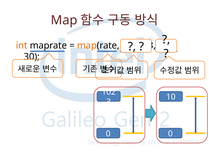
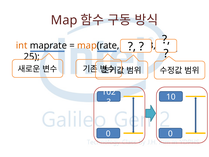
30: 30 -> 25
